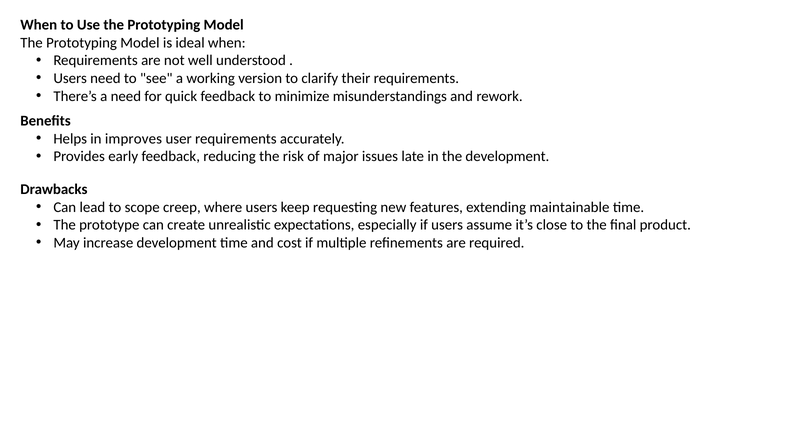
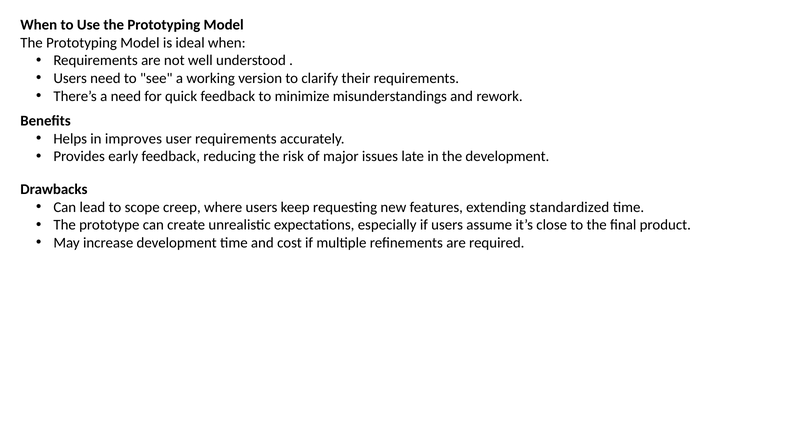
maintainable: maintainable -> standardized
